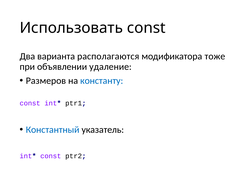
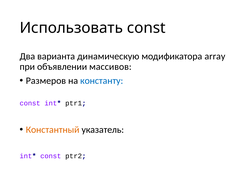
располагаются: располагаются -> динамическую
тоже: тоже -> array
удаление: удаление -> массивов
Константный colour: blue -> orange
